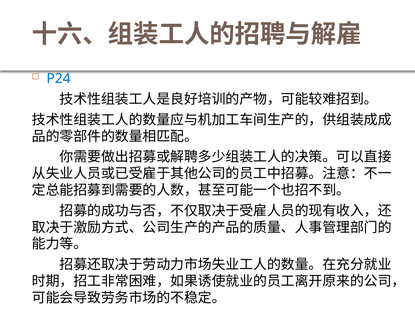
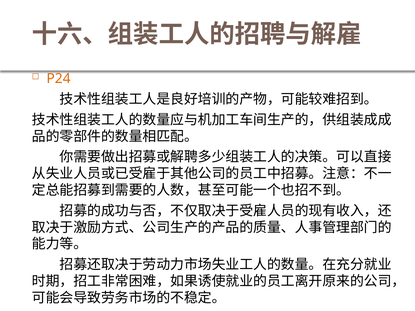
P24 colour: blue -> orange
